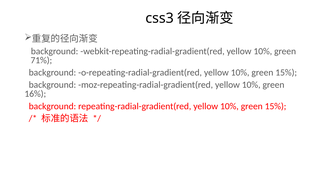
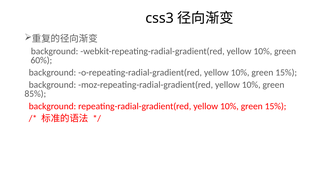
71%: 71% -> 60%
16%: 16% -> 85%
